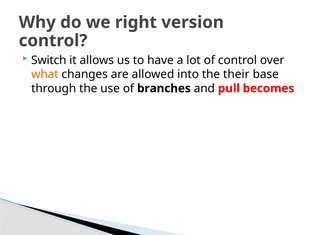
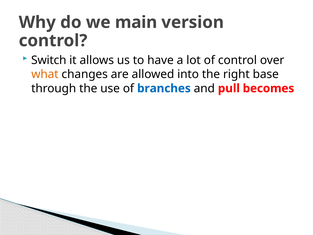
right: right -> main
their: their -> right
branches colour: black -> blue
